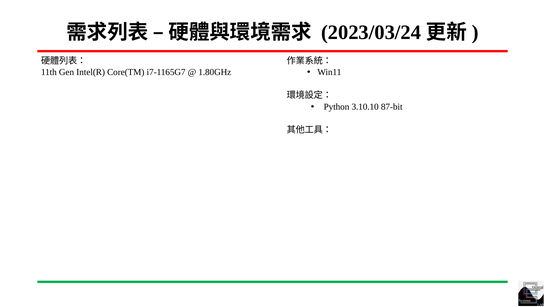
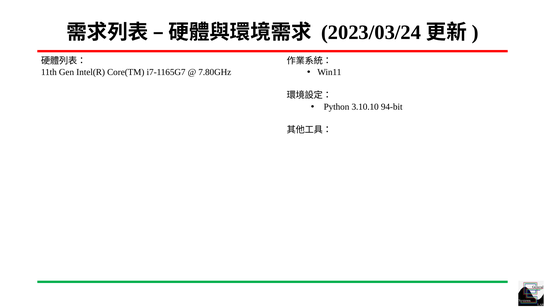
1.80GHz: 1.80GHz -> 7.80GHz
87-bit: 87-bit -> 94-bit
